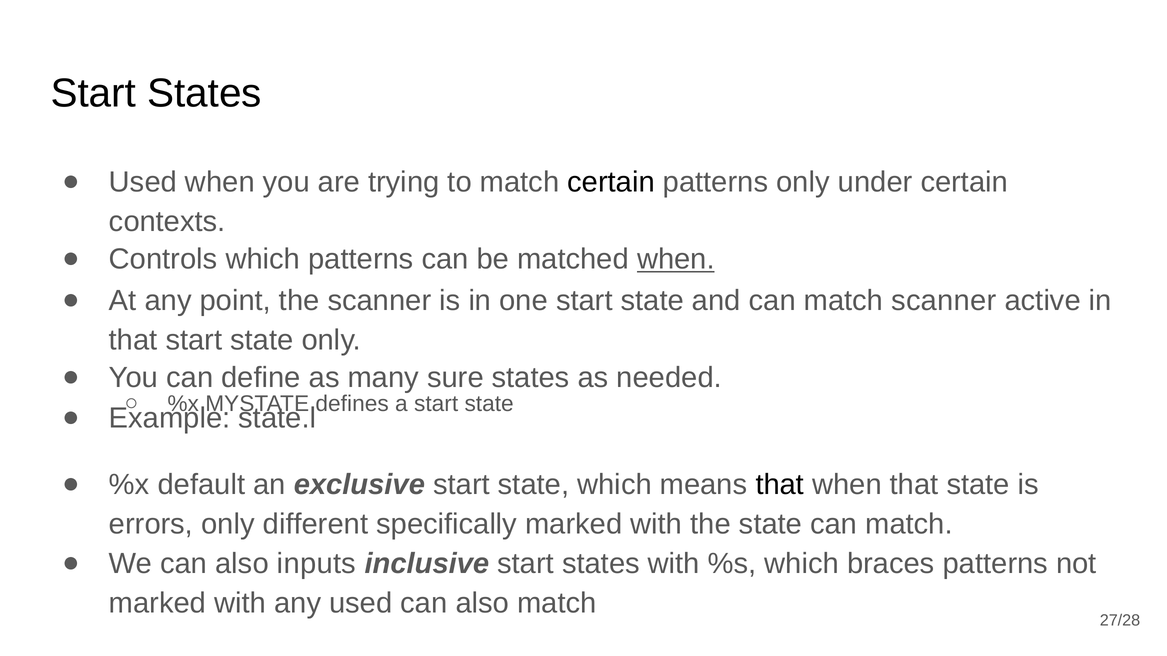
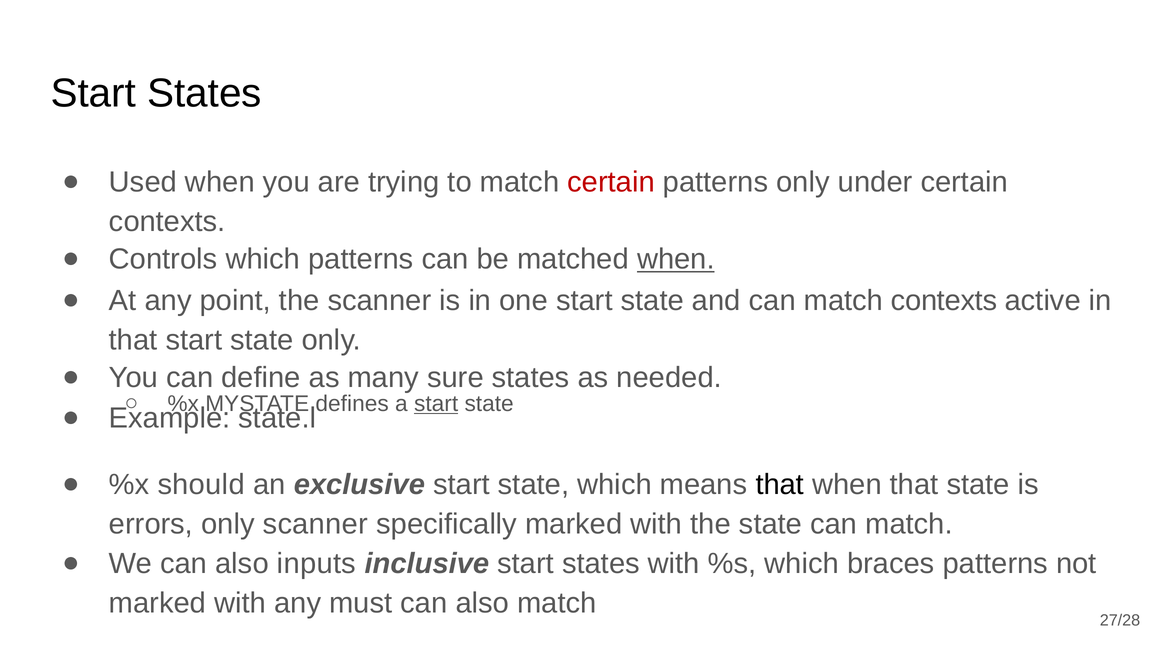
certain at (611, 182) colour: black -> red
match scanner: scanner -> contexts
start at (436, 404) underline: none -> present
default: default -> should
only different: different -> scanner
any used: used -> must
